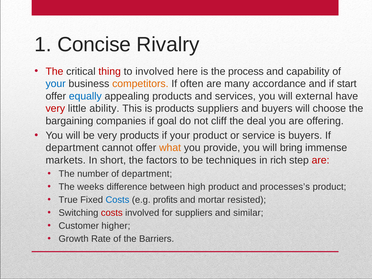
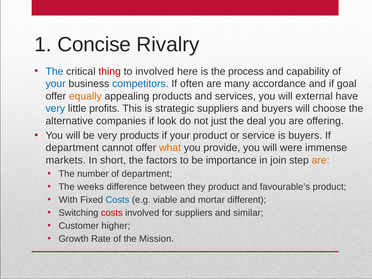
The at (54, 71) colour: red -> blue
competitors colour: orange -> blue
start: start -> goal
equally colour: blue -> orange
very at (55, 109) colour: red -> blue
ability: ability -> profits
is products: products -> strategic
bargaining: bargaining -> alternative
goal: goal -> look
cliff: cliff -> just
bring: bring -> were
techniques: techniques -> importance
rich: rich -> join
are at (321, 160) colour: red -> orange
high: high -> they
processes’s: processes’s -> favourable’s
True: True -> With
profits: profits -> viable
resisted: resisted -> different
Barriers: Barriers -> Mission
